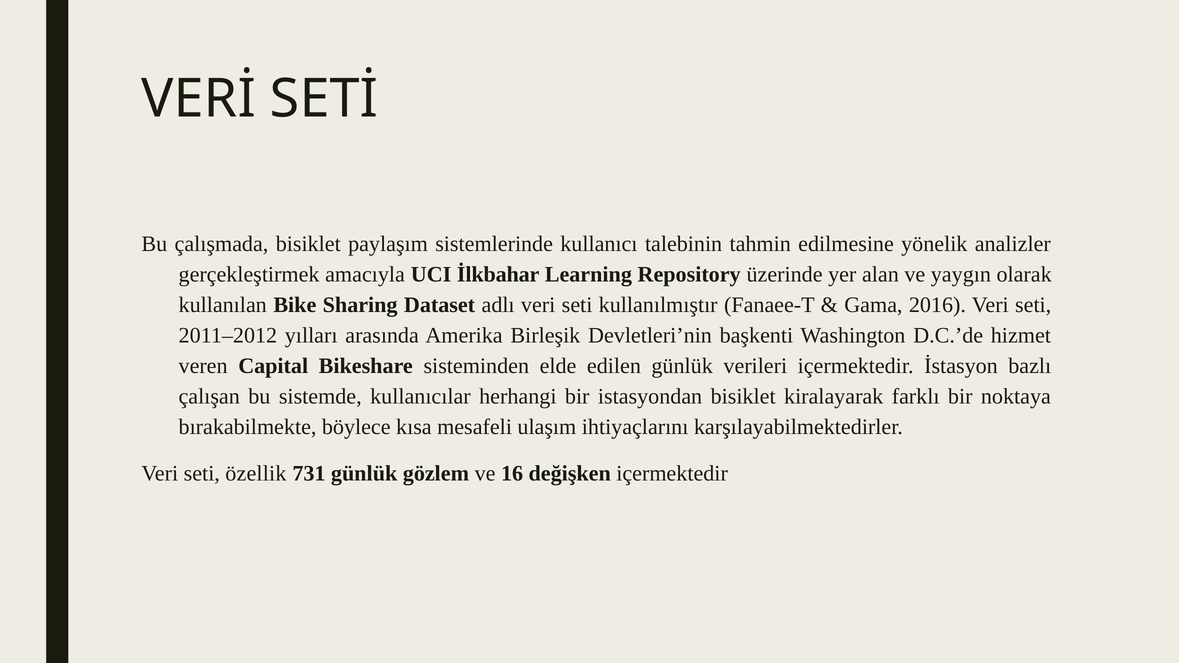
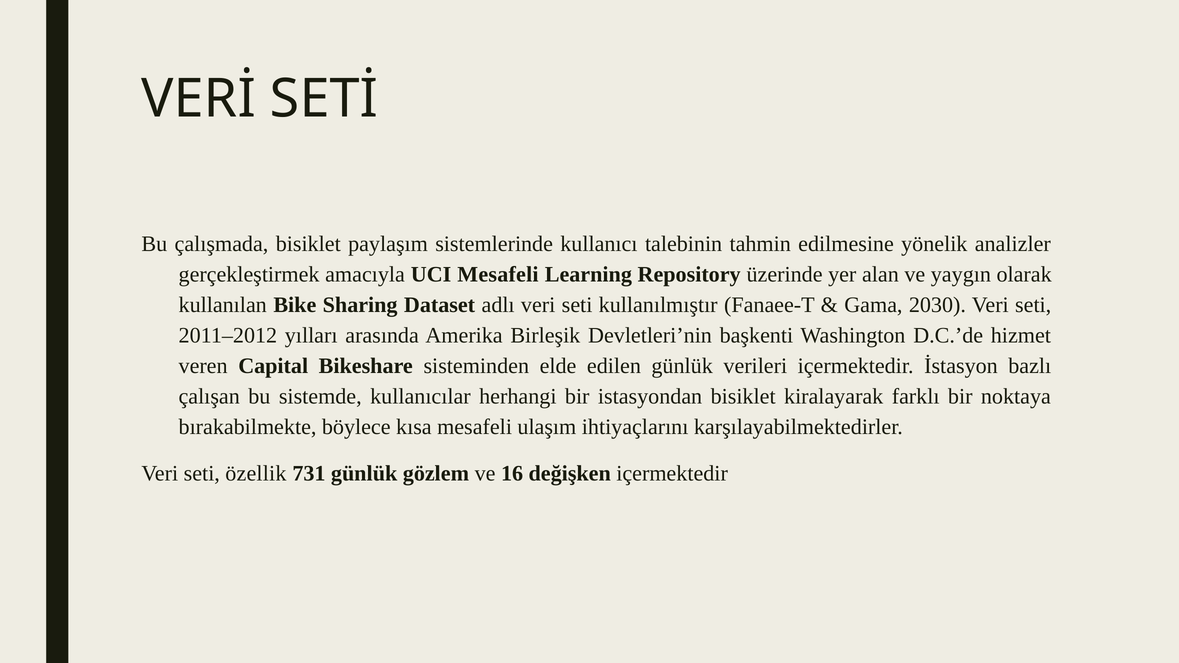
UCI İlkbahar: İlkbahar -> Mesafeli
2016: 2016 -> 2030
